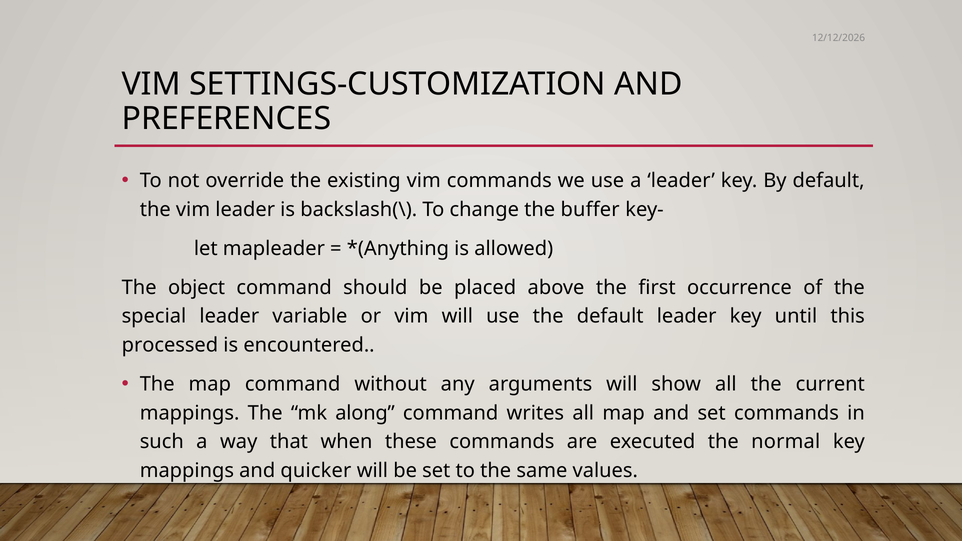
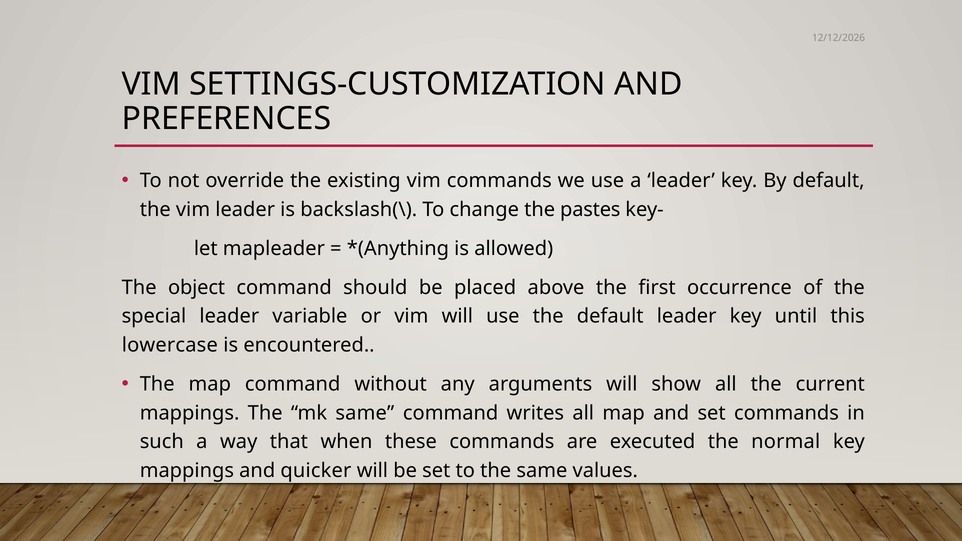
buffer: buffer -> pastes
processed: processed -> lowercase
mk along: along -> same
